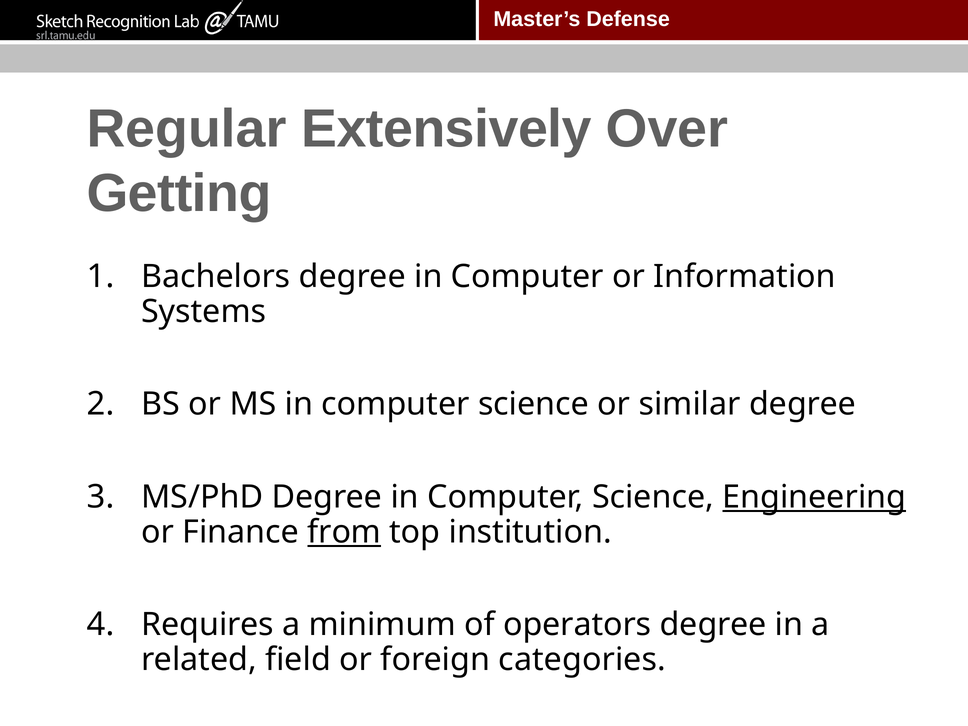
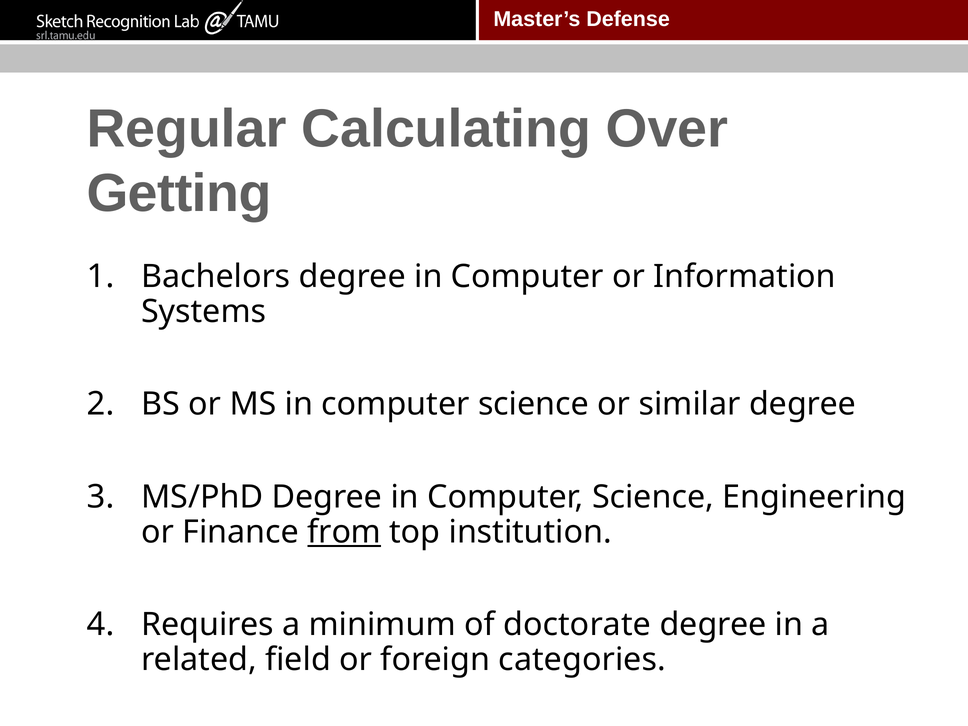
Extensively: Extensively -> Calculating
Engineering underline: present -> none
operators: operators -> doctorate
